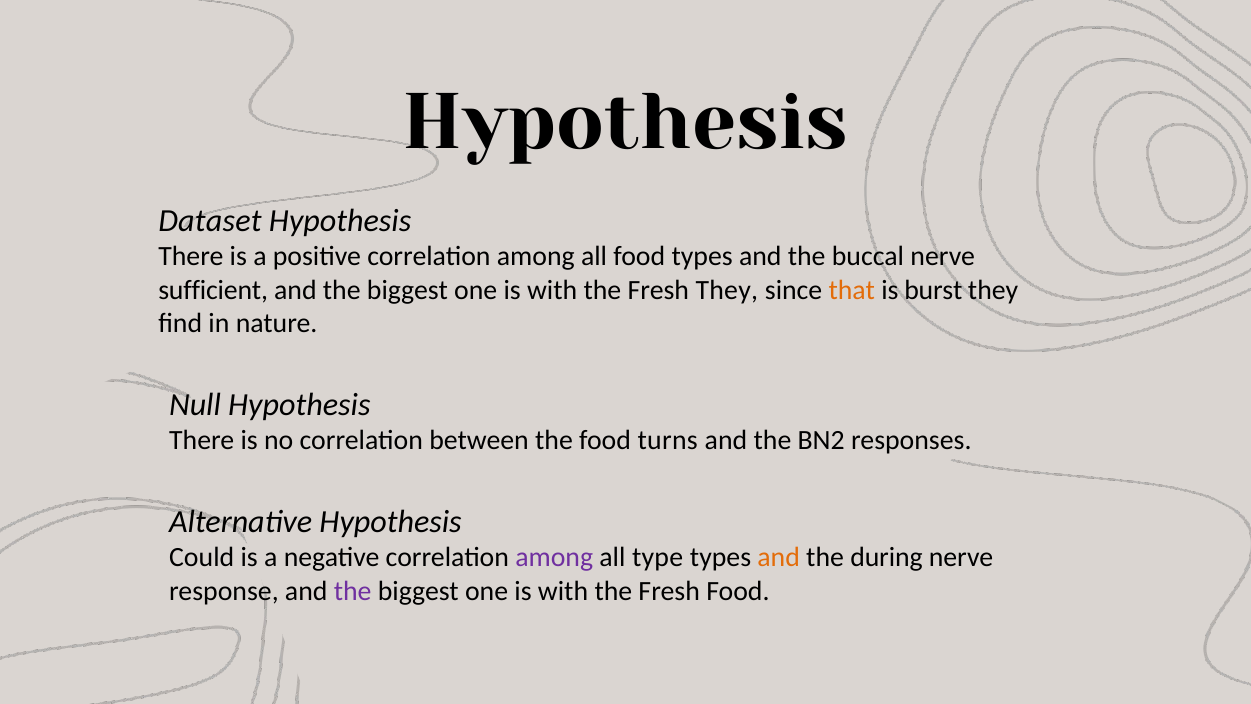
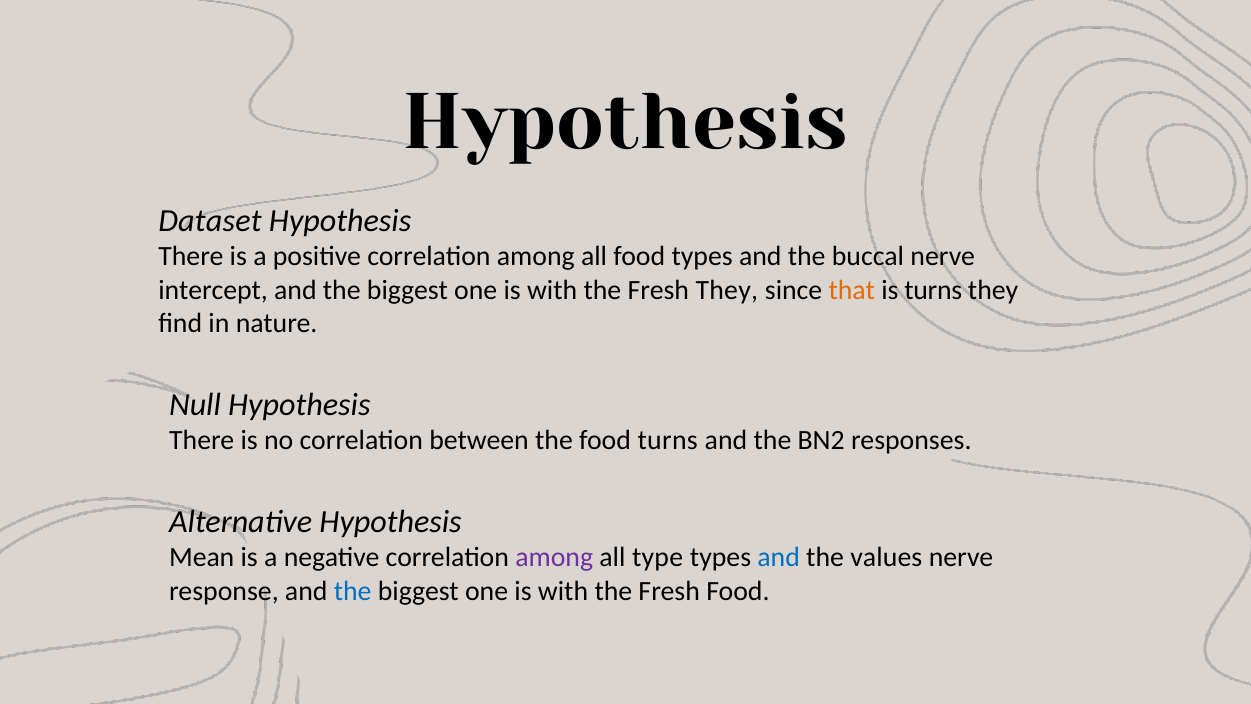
sufficient: sufficient -> intercept
is burst: burst -> turns
Could: Could -> Mean
and at (779, 557) colour: orange -> blue
during: during -> values
the at (353, 591) colour: purple -> blue
